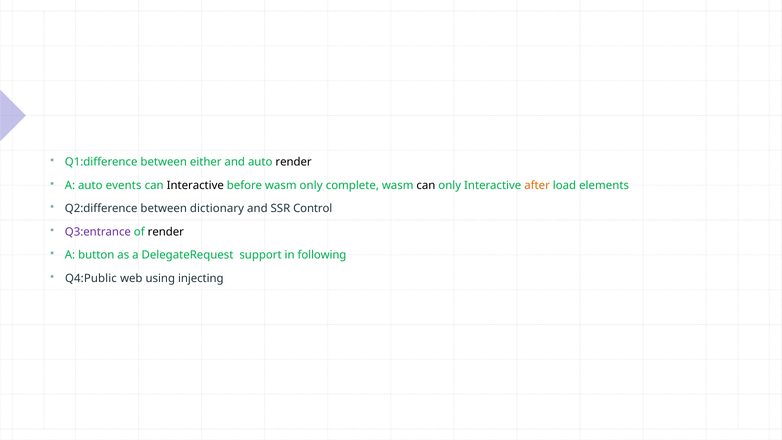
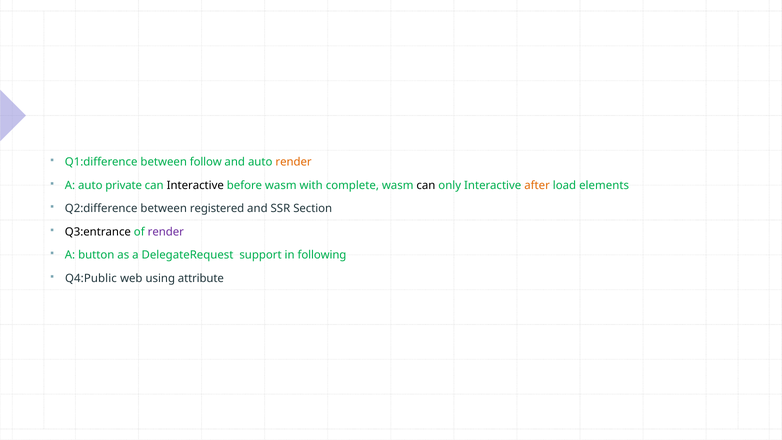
either: either -> follow
render at (294, 162) colour: black -> orange
events: events -> private
wasm only: only -> with
dictionary: dictionary -> registered
Control: Control -> Section
Q3:entrance colour: purple -> black
render at (166, 232) colour: black -> purple
injecting: injecting -> attribute
